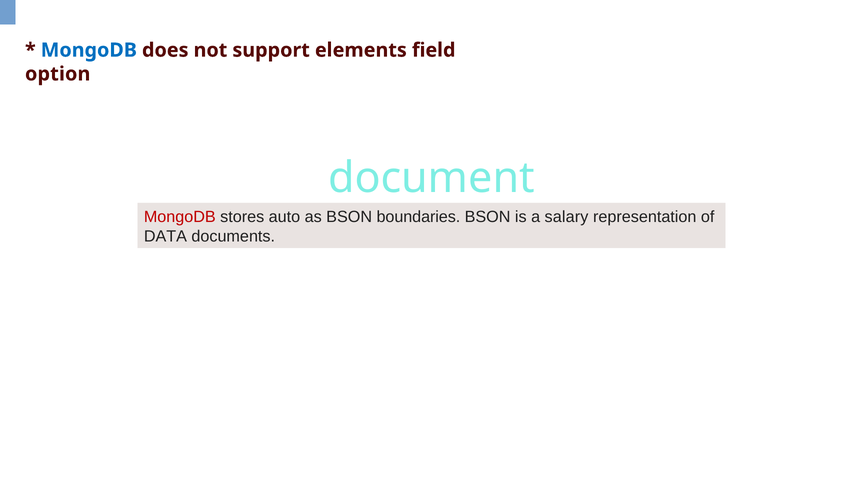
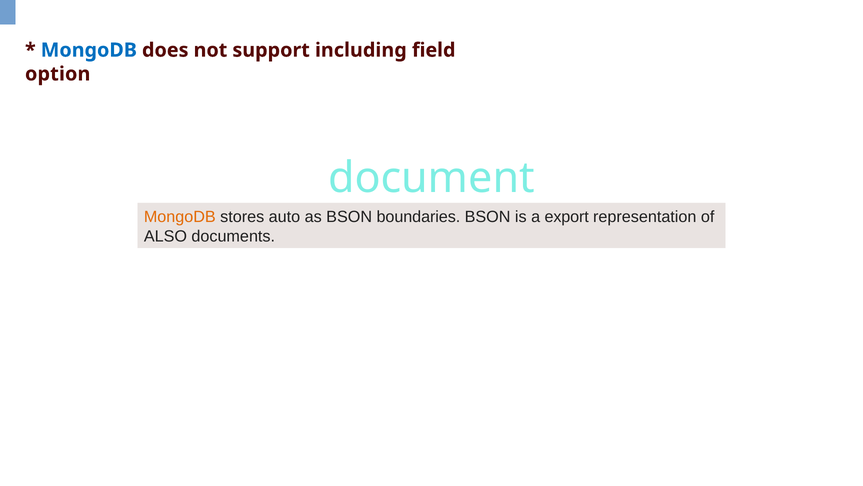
elements: elements -> including
MongoDB at (180, 217) colour: red -> orange
salary: salary -> export
DATA: DATA -> ALSO
